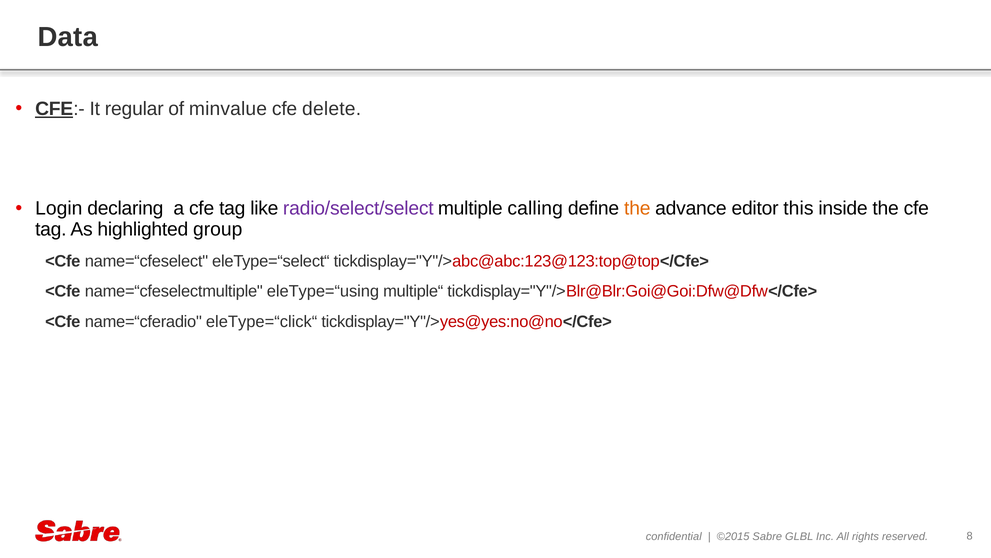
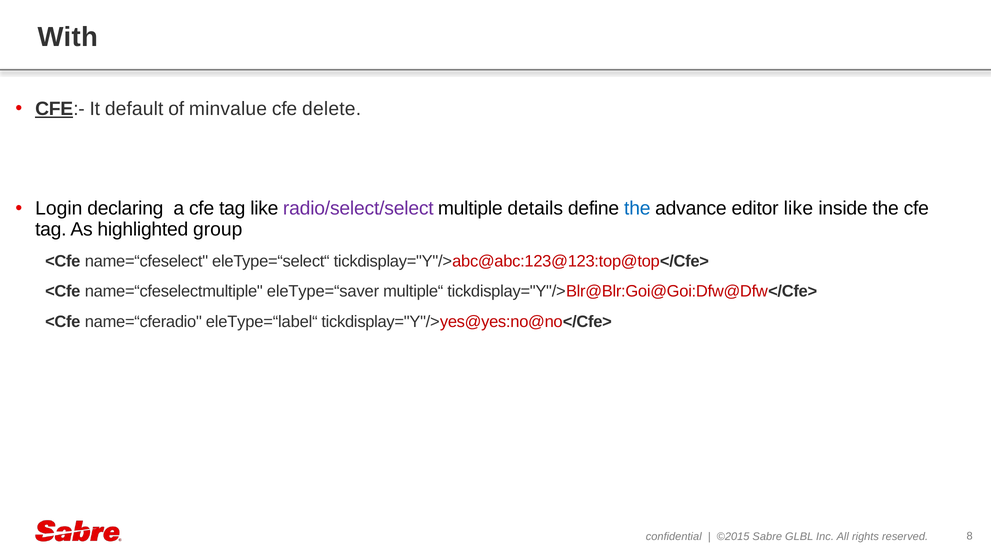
Data: Data -> With
regular: regular -> default
calling: calling -> details
the at (637, 208) colour: orange -> blue
editor this: this -> like
eleType=“using: eleType=“using -> eleType=“saver
eleType=“click“: eleType=“click“ -> eleType=“label“
